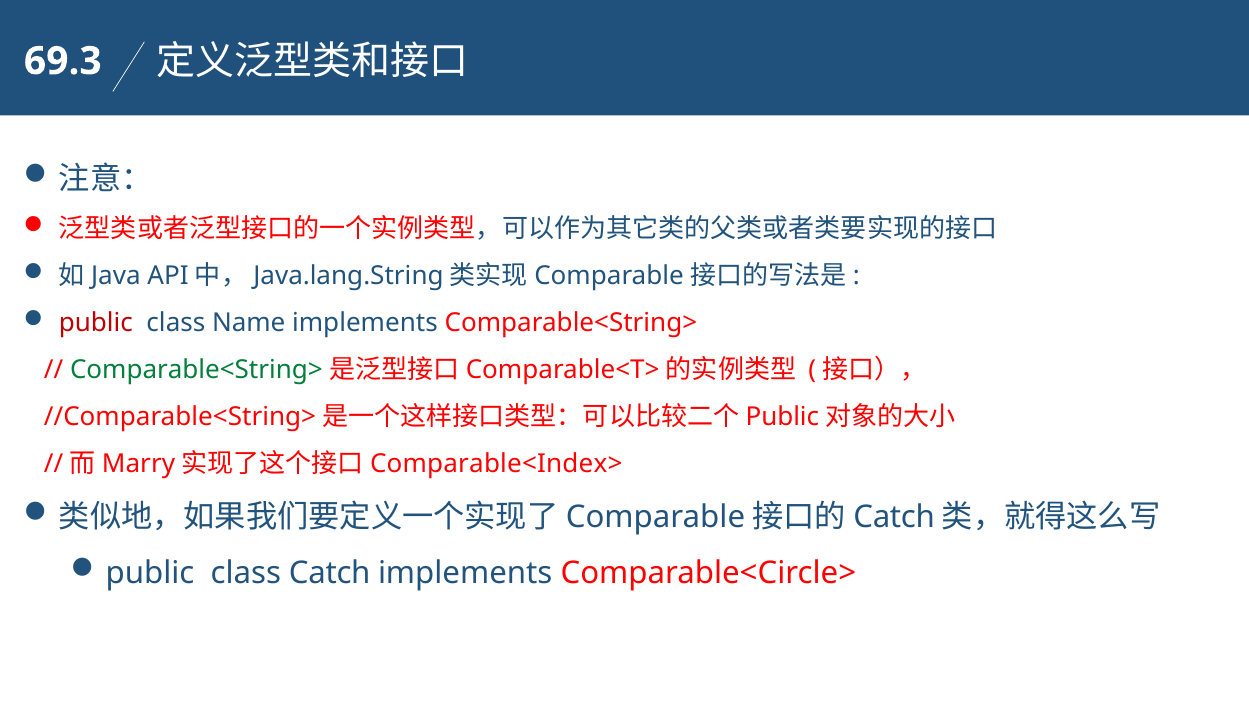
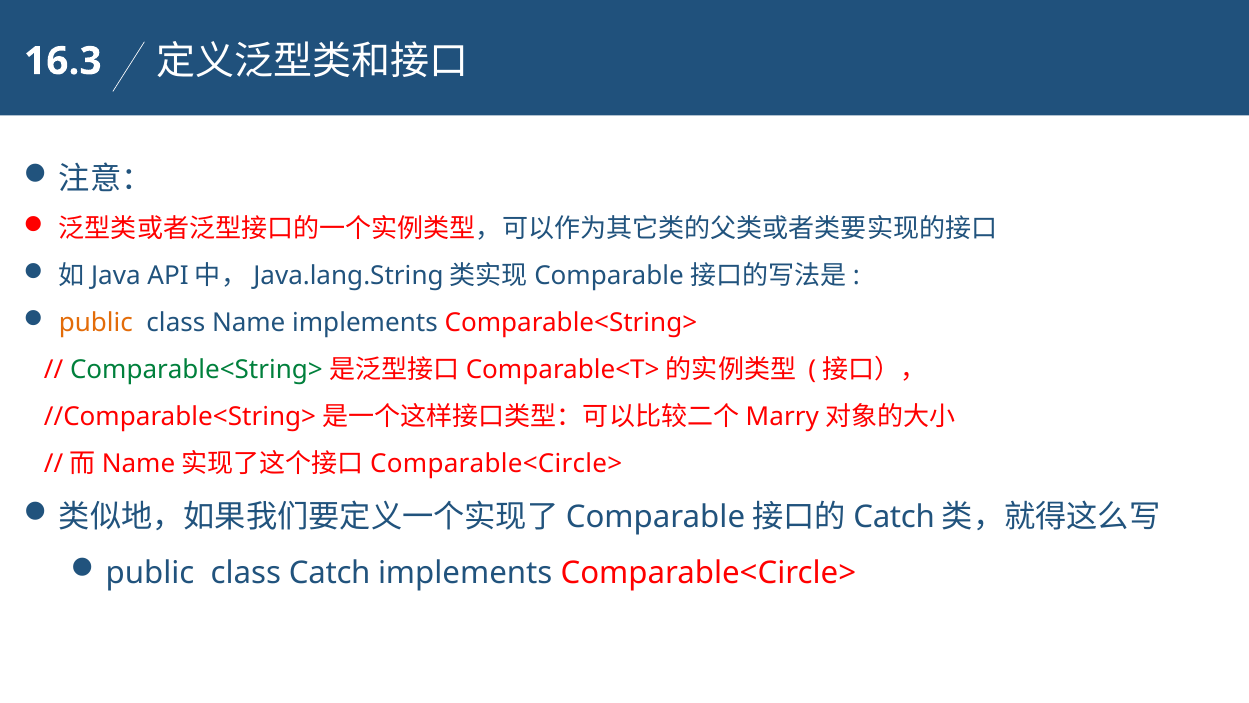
69.3: 69.3 -> 16.3
public at (96, 323) colour: red -> orange
Public at (782, 416): Public -> Marry
Marry at (138, 463): Marry -> Name
Comparable<Index> at (496, 463): Comparable<Index> -> Comparable<Circle>
